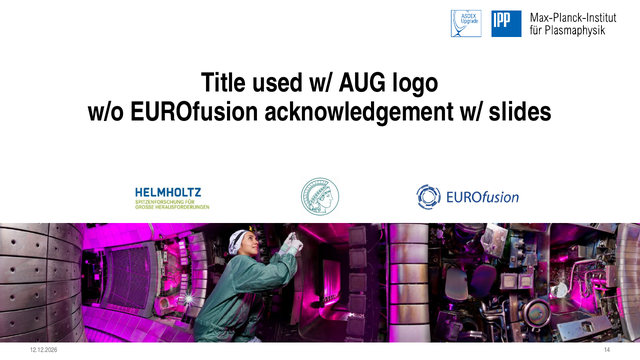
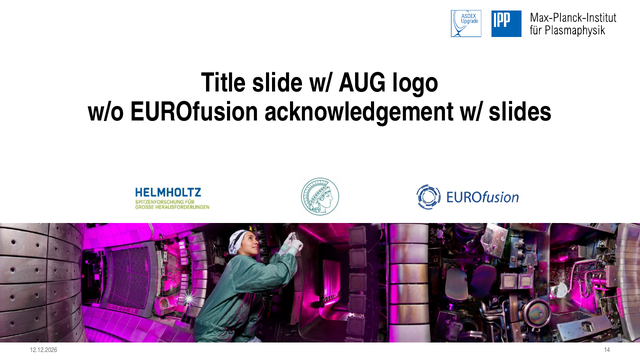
used: used -> slide
